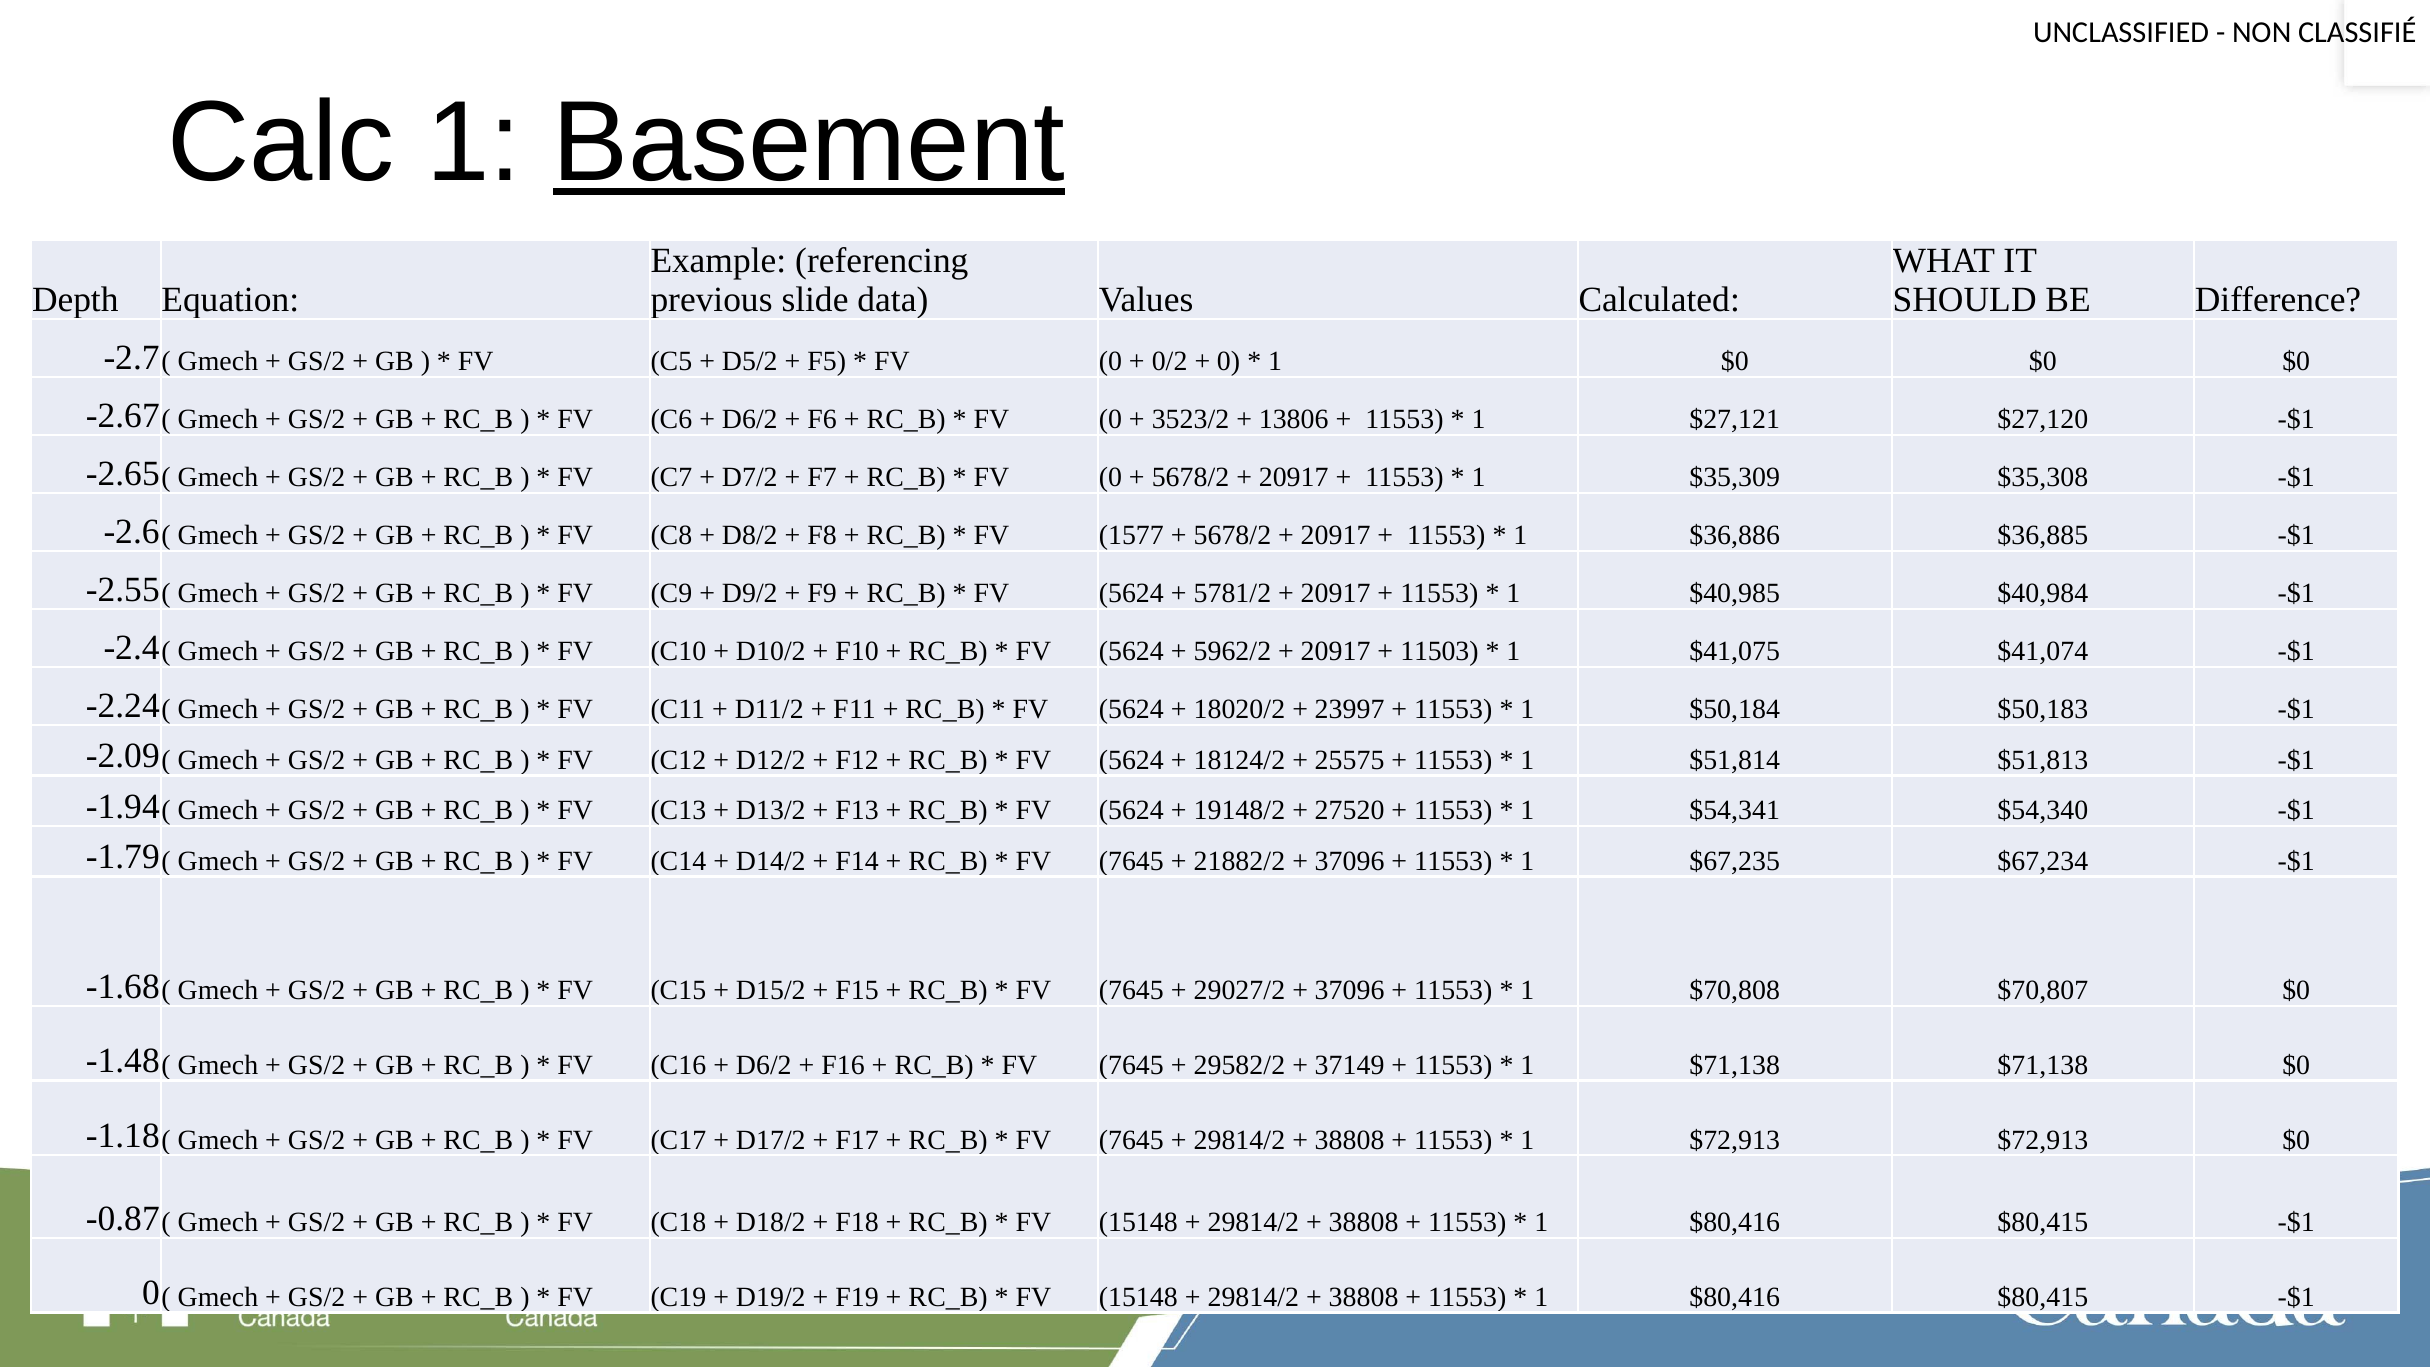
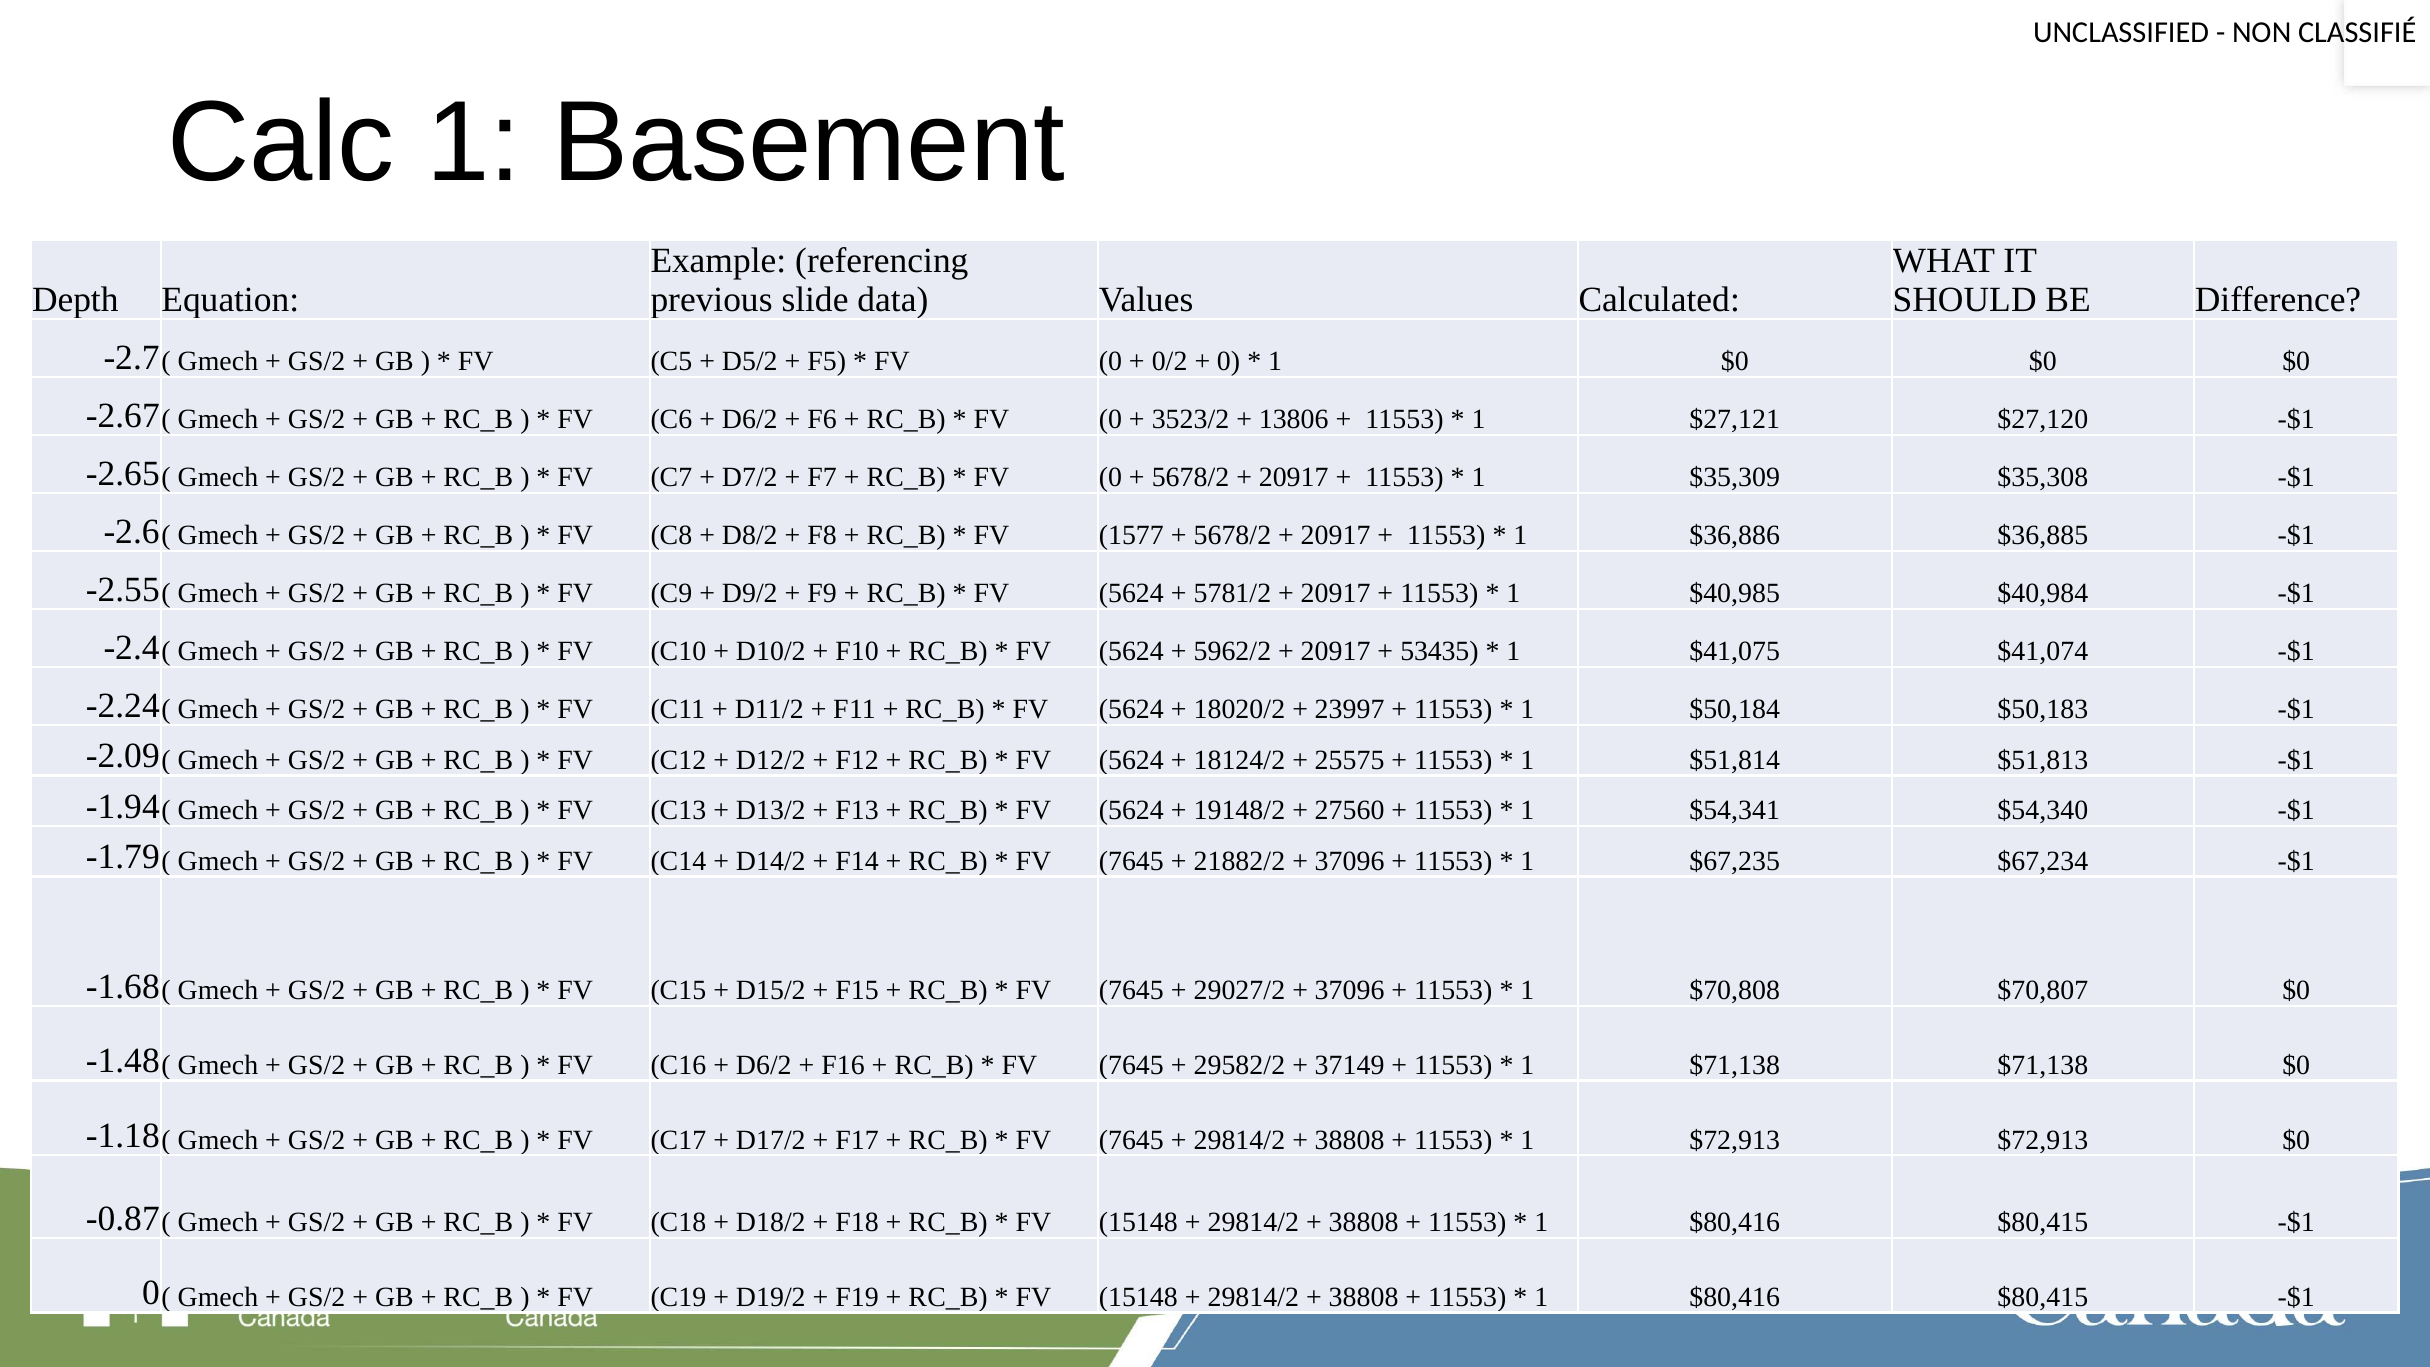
Basement underline: present -> none
11503: 11503 -> 53435
27520: 27520 -> 27560
